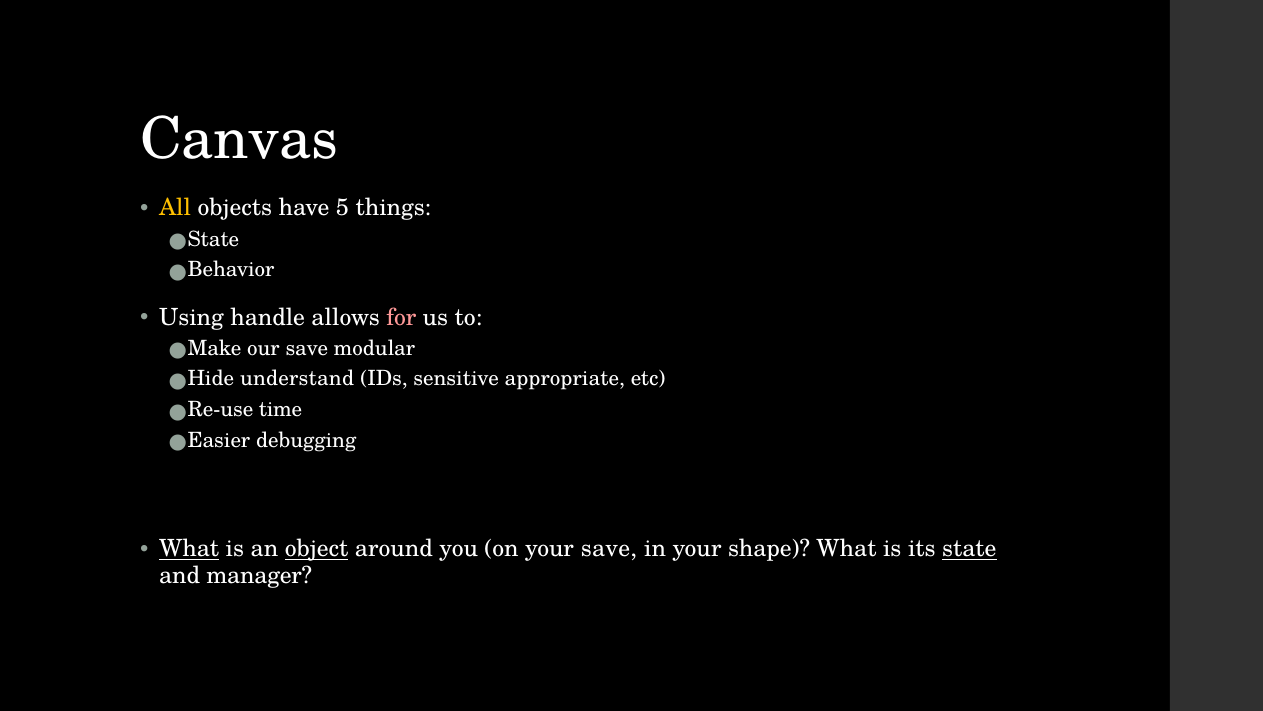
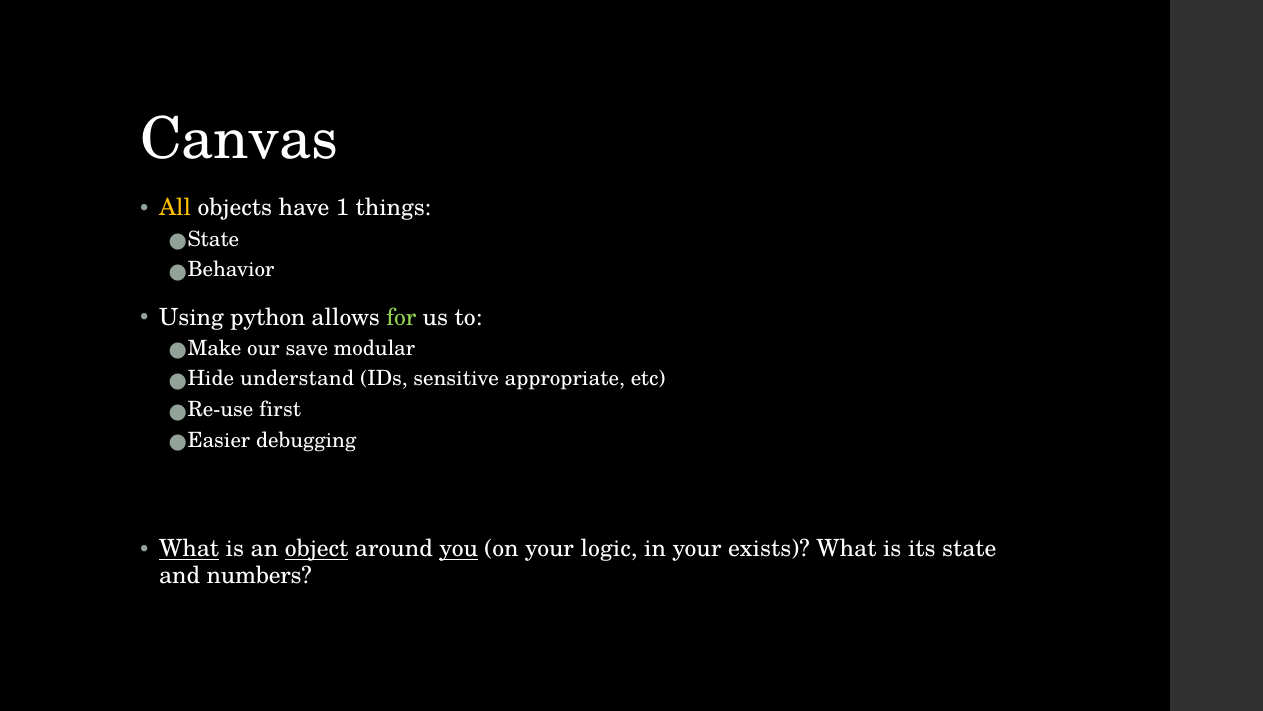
5: 5 -> 1
handle: handle -> python
for colour: pink -> light green
time: time -> first
you underline: none -> present
your save: save -> logic
shape: shape -> exists
state underline: present -> none
manager: manager -> numbers
